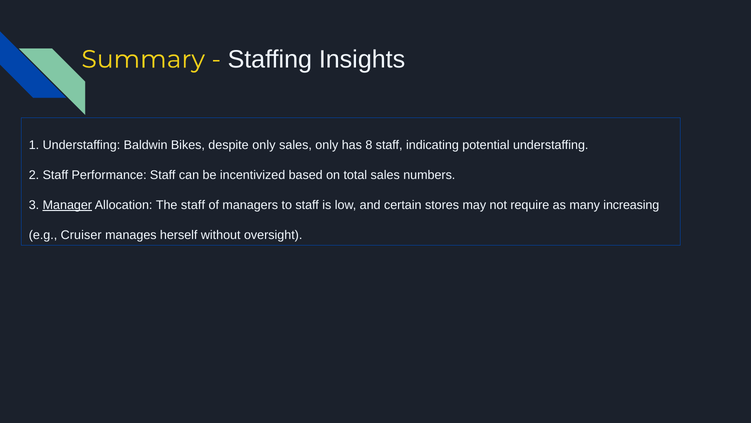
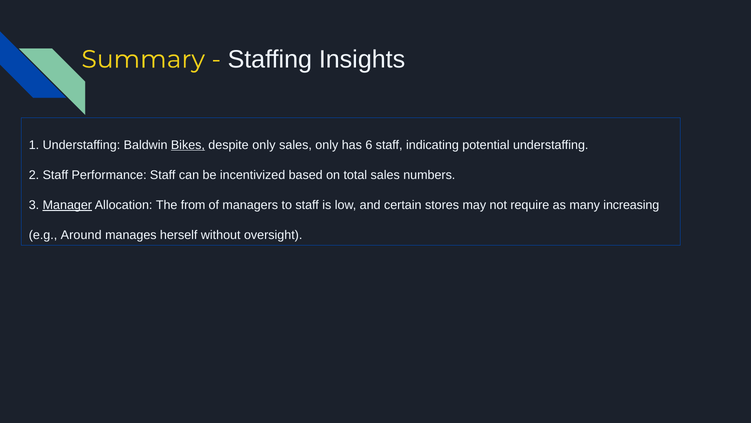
Bikes underline: none -> present
8: 8 -> 6
The staff: staff -> from
Cruiser: Cruiser -> Around
